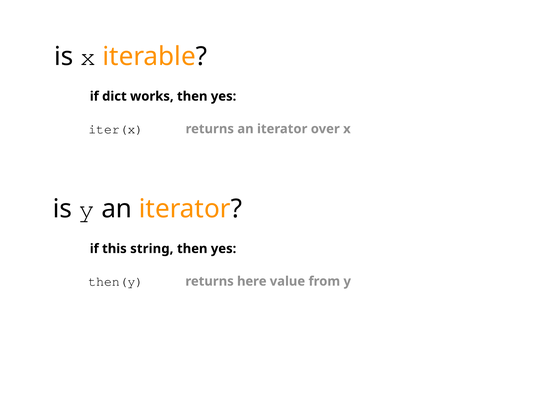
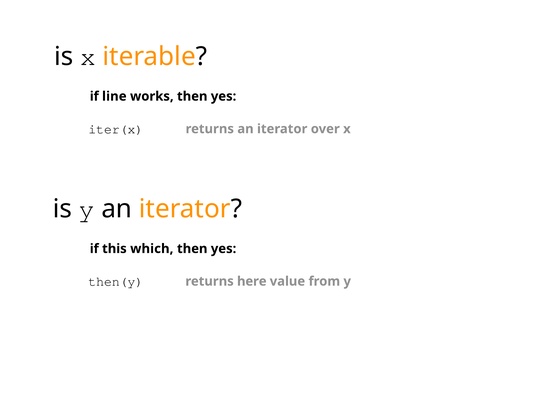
dict: dict -> line
string: string -> which
